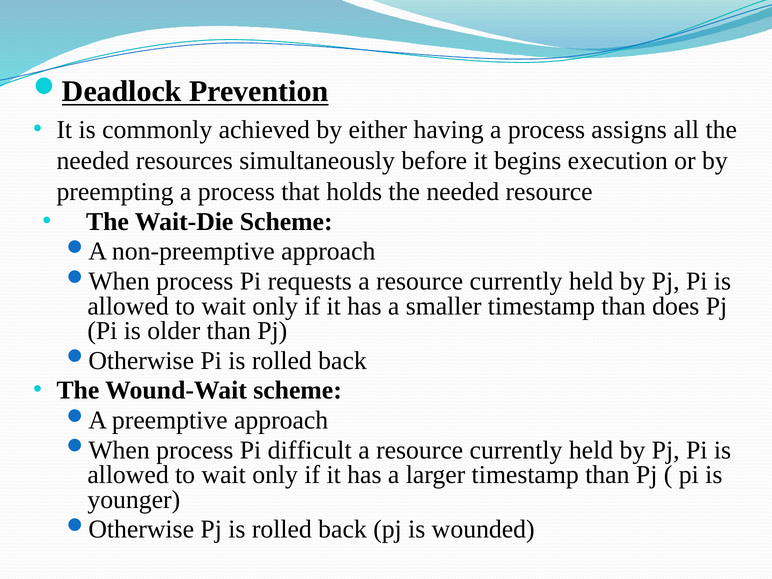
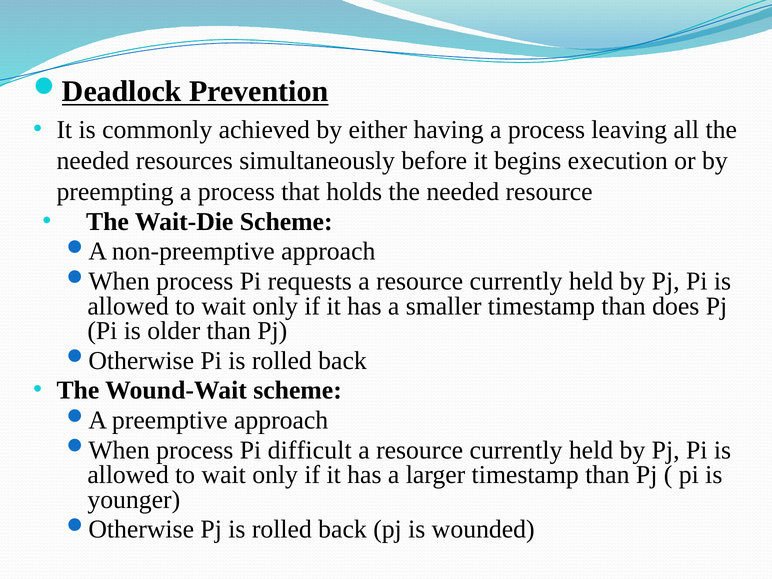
assigns: assigns -> leaving
